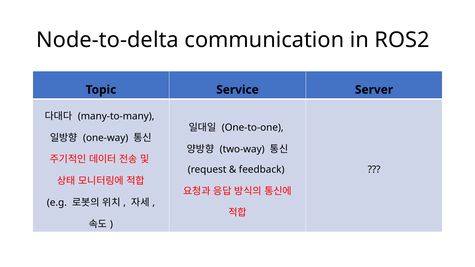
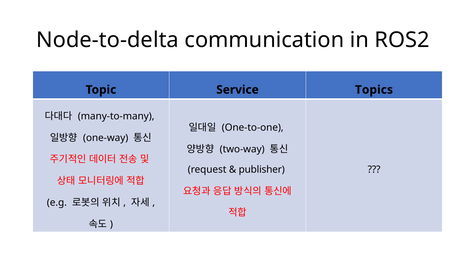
Server: Server -> Topics
feedback: feedback -> publisher
